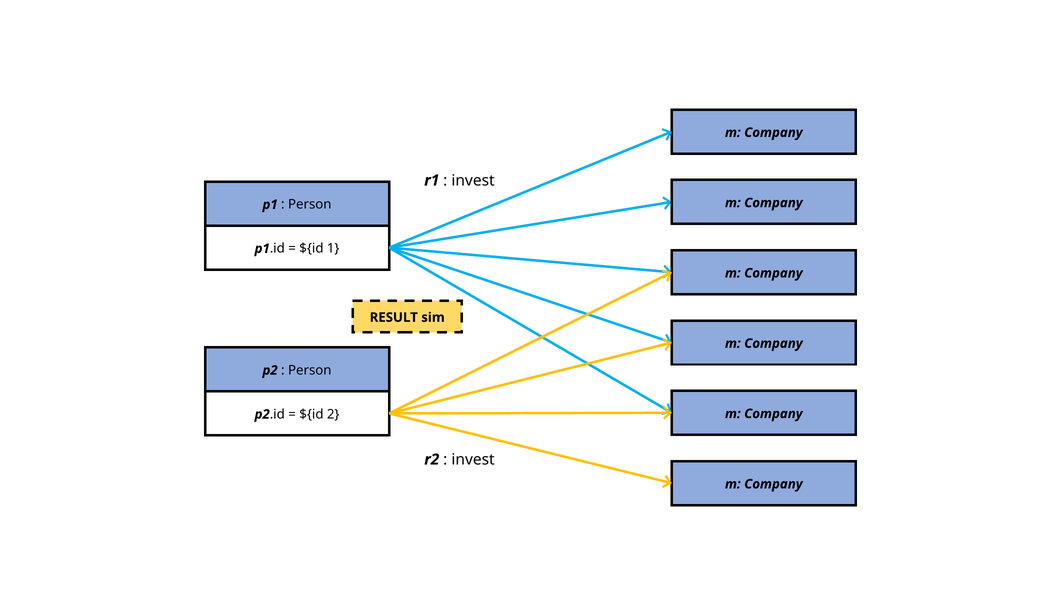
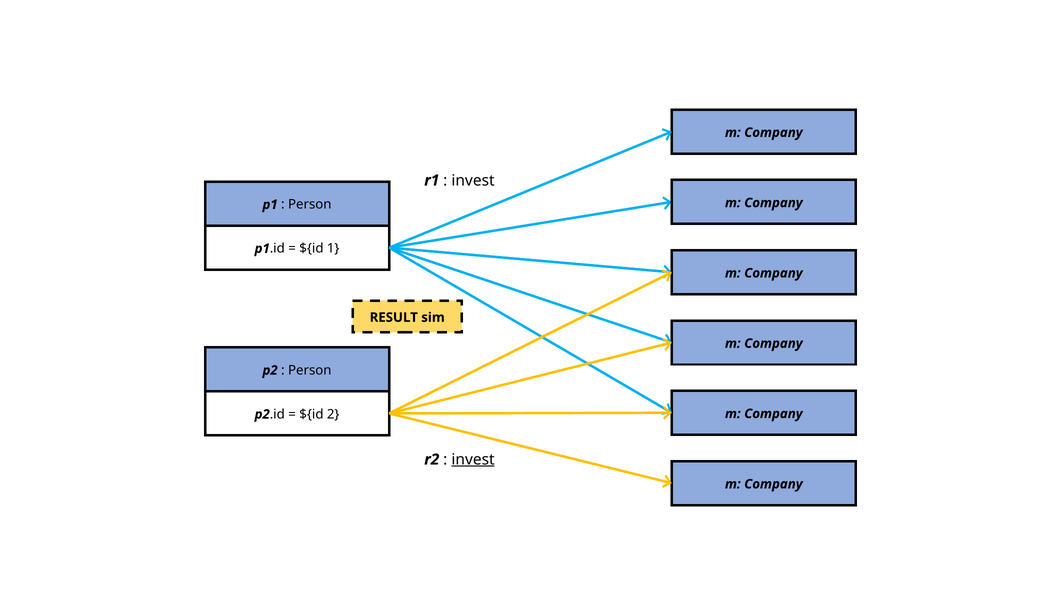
invest at (473, 459) underline: none -> present
